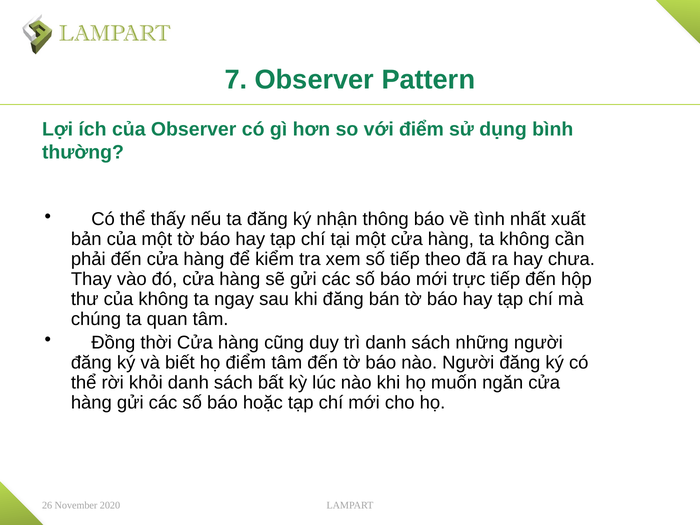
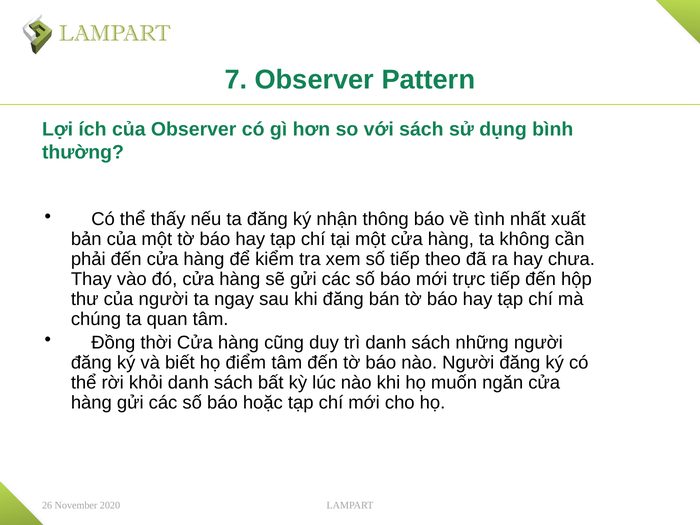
với điểm: điểm -> sách
của không: không -> người
